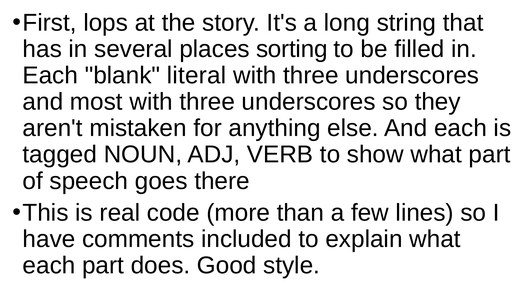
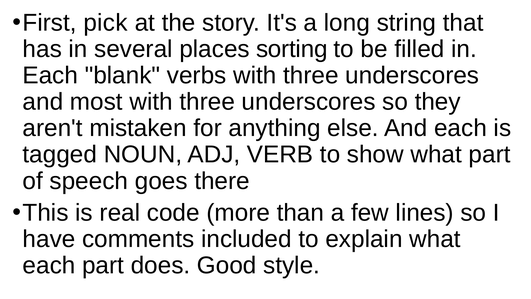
lops: lops -> pick
literal: literal -> verbs
